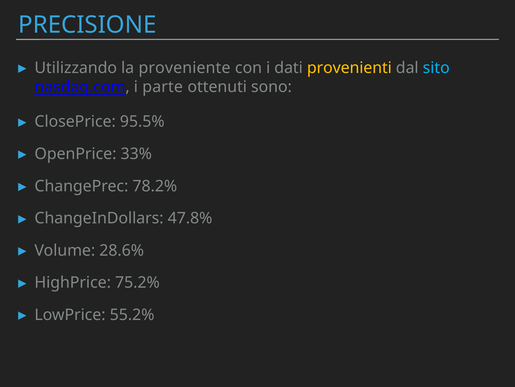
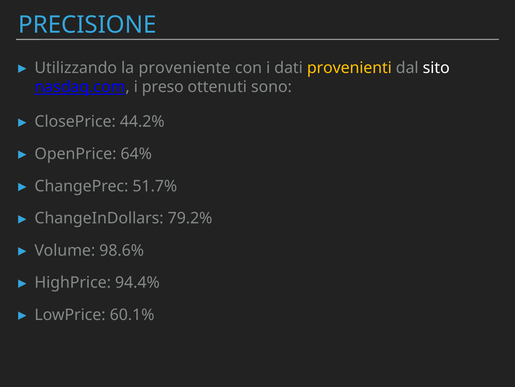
sito colour: light blue -> white
parte: parte -> preso
95.5%: 95.5% -> 44.2%
33%: 33% -> 64%
78.2%: 78.2% -> 51.7%
47.8%: 47.8% -> 79.2%
28.6%: 28.6% -> 98.6%
75.2%: 75.2% -> 94.4%
55.2%: 55.2% -> 60.1%
